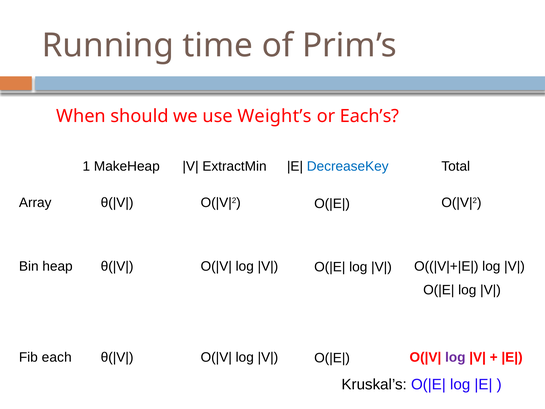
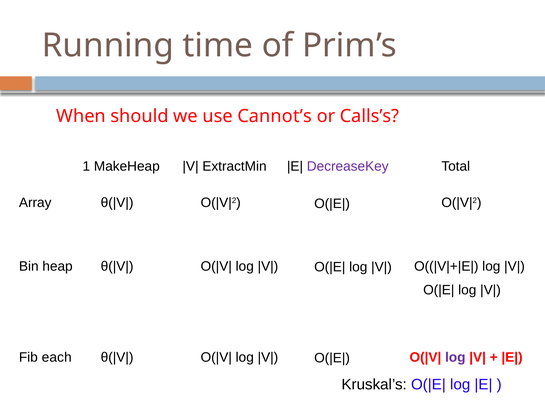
Weight’s: Weight’s -> Cannot’s
Each’s: Each’s -> Calls’s
DecreaseKey colour: blue -> purple
